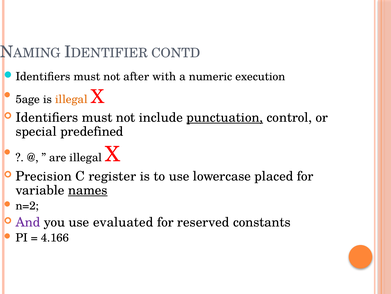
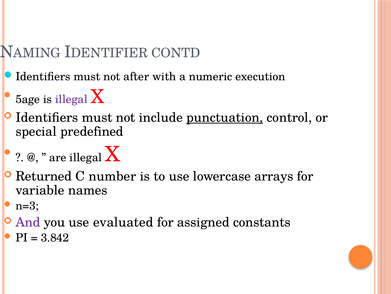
illegal at (71, 99) colour: orange -> purple
Precision: Precision -> Returned
register: register -> number
placed: placed -> arrays
names underline: present -> none
n=2: n=2 -> n=3
reserved: reserved -> assigned
4.166: 4.166 -> 3.842
